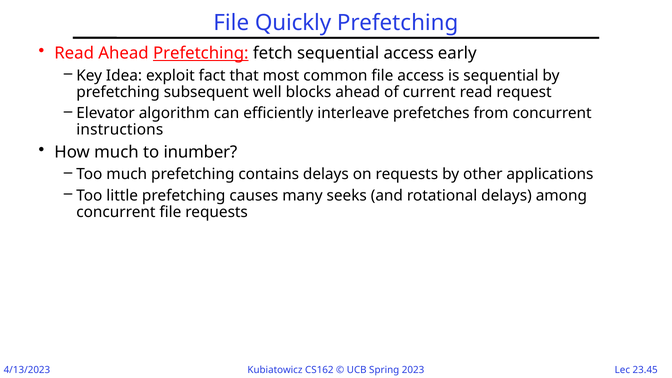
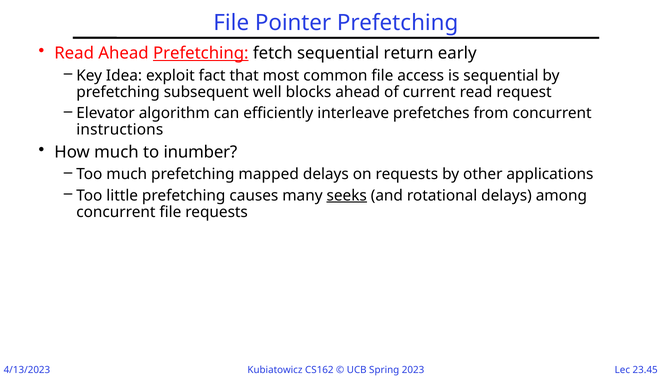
Quickly: Quickly -> Pointer
sequential access: access -> return
contains: contains -> mapped
seeks underline: none -> present
